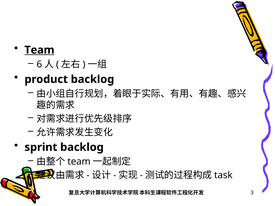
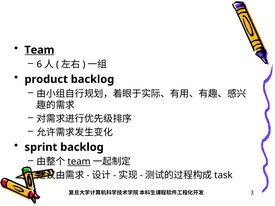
team at (79, 162) underline: none -> present
